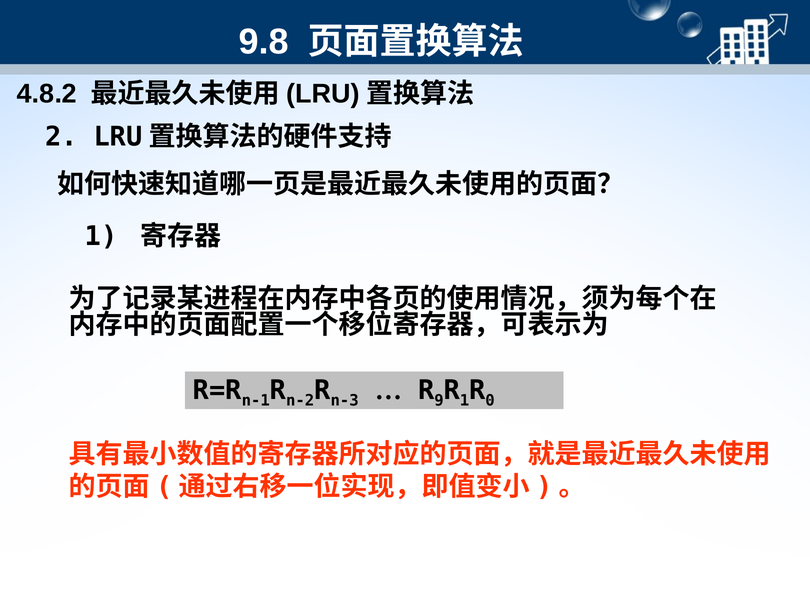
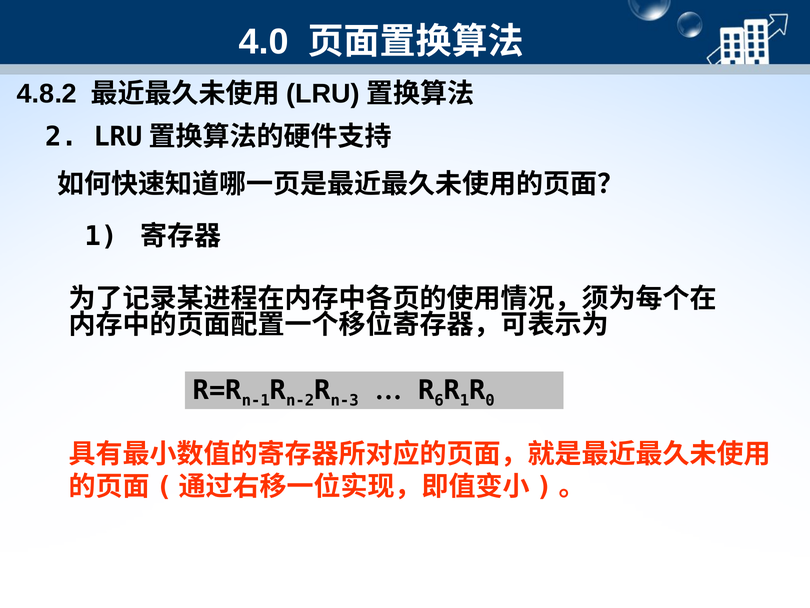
9.8: 9.8 -> 4.0
9: 9 -> 6
